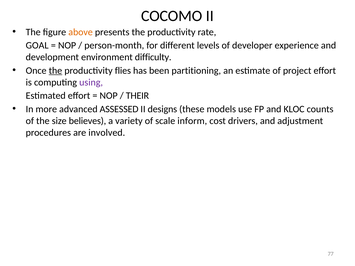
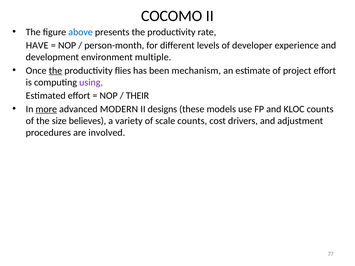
above colour: orange -> blue
GOAL: GOAL -> HAVE
difficulty: difficulty -> multiple
partitioning: partitioning -> mechanism
more underline: none -> present
ASSESSED: ASSESSED -> MODERN
scale inform: inform -> counts
